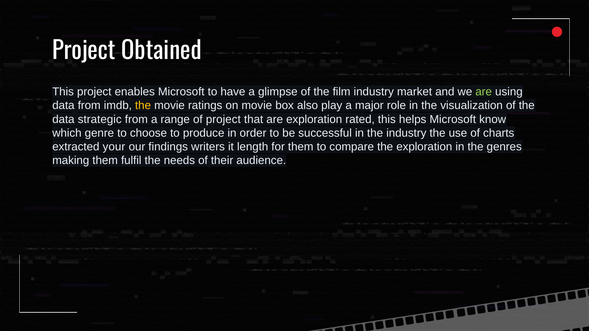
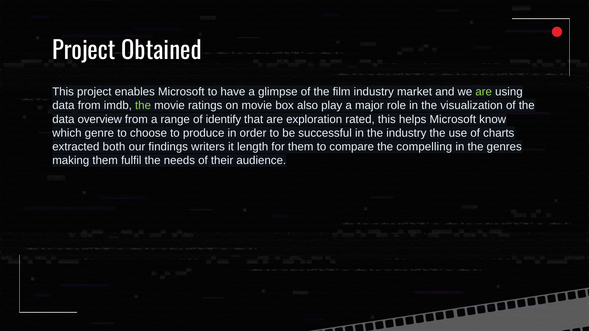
the at (143, 106) colour: yellow -> light green
strategic: strategic -> overview
of project: project -> identify
your: your -> both
the exploration: exploration -> compelling
